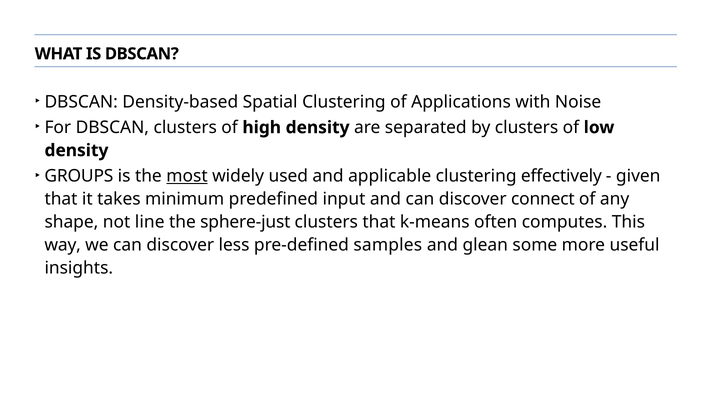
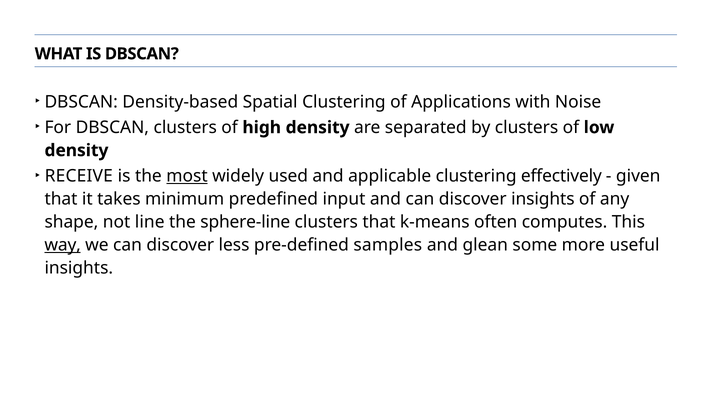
GROUPS: GROUPS -> RECEIVE
discover connect: connect -> insights
sphere-just: sphere-just -> sphere-line
way underline: none -> present
